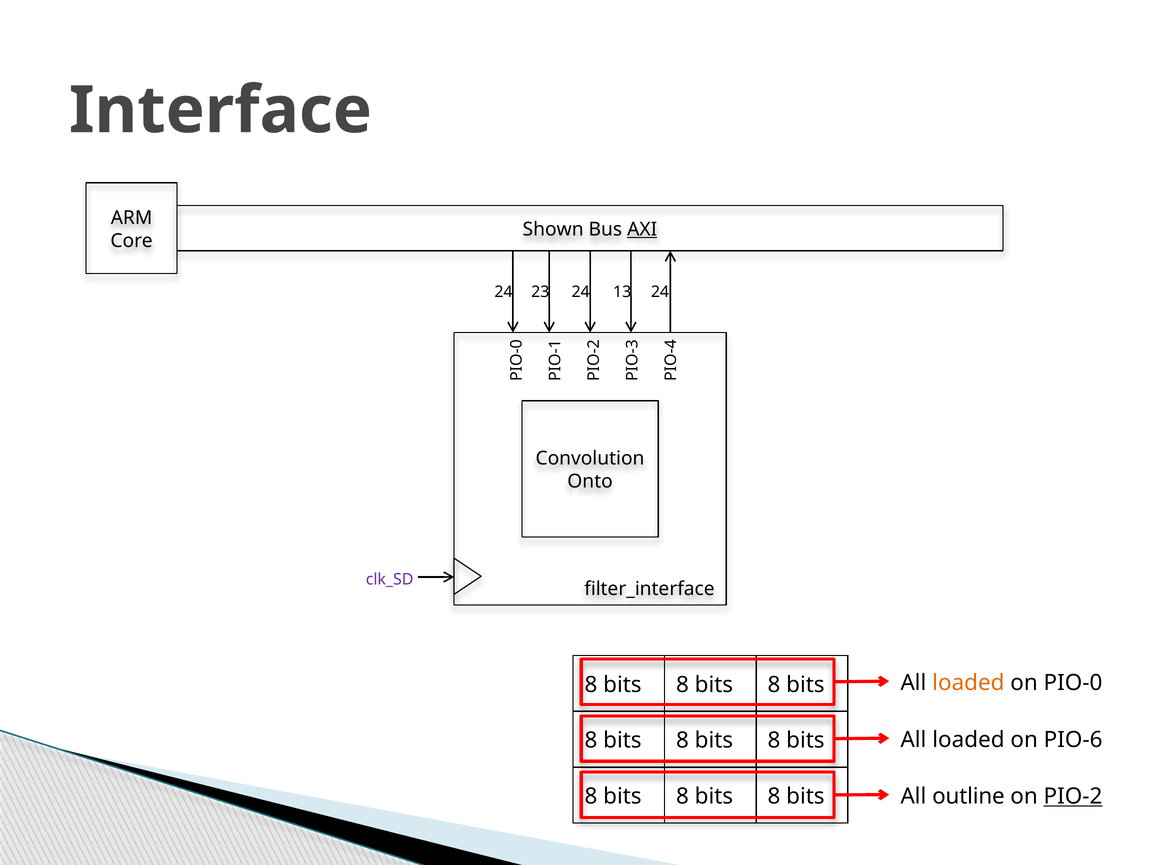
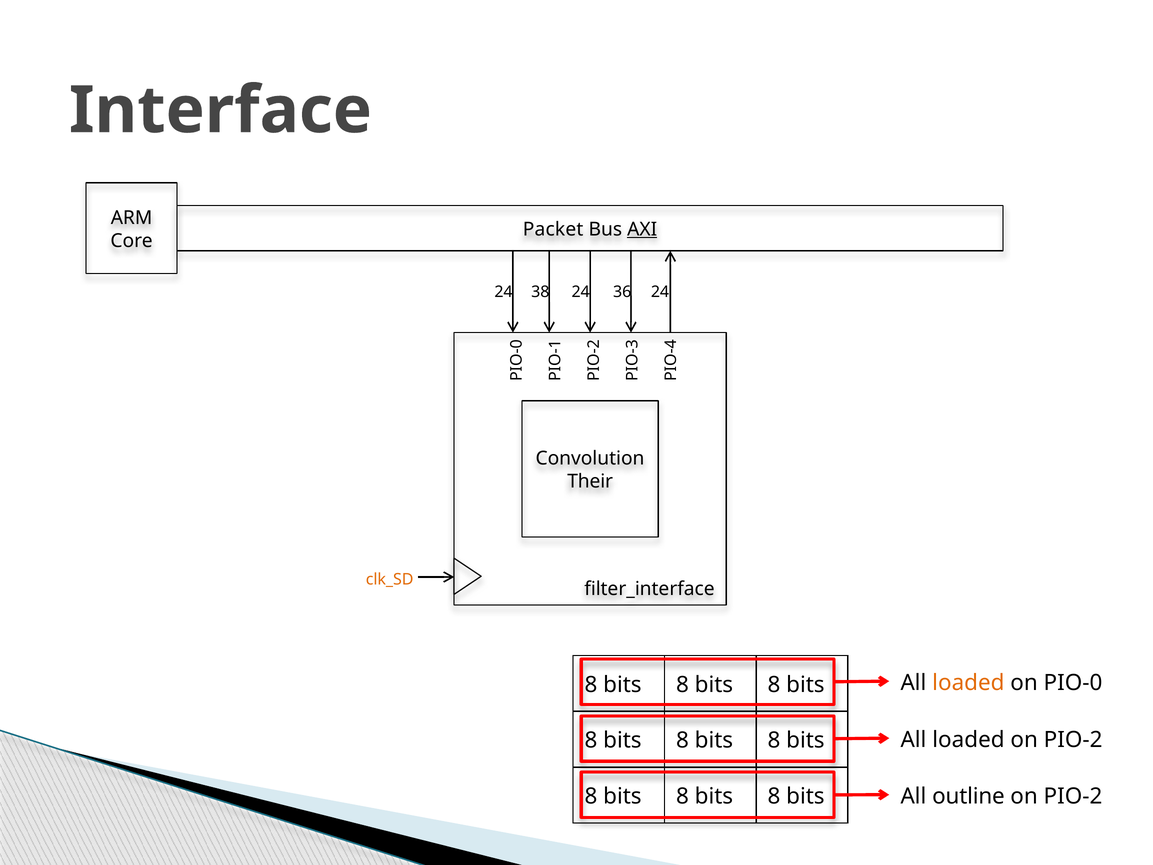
Shown: Shown -> Packet
23: 23 -> 38
13: 13 -> 36
Onto: Onto -> Their
clk_SD colour: purple -> orange
loaded on PIO-6: PIO-6 -> PIO-2
PIO-2 at (1073, 796) underline: present -> none
